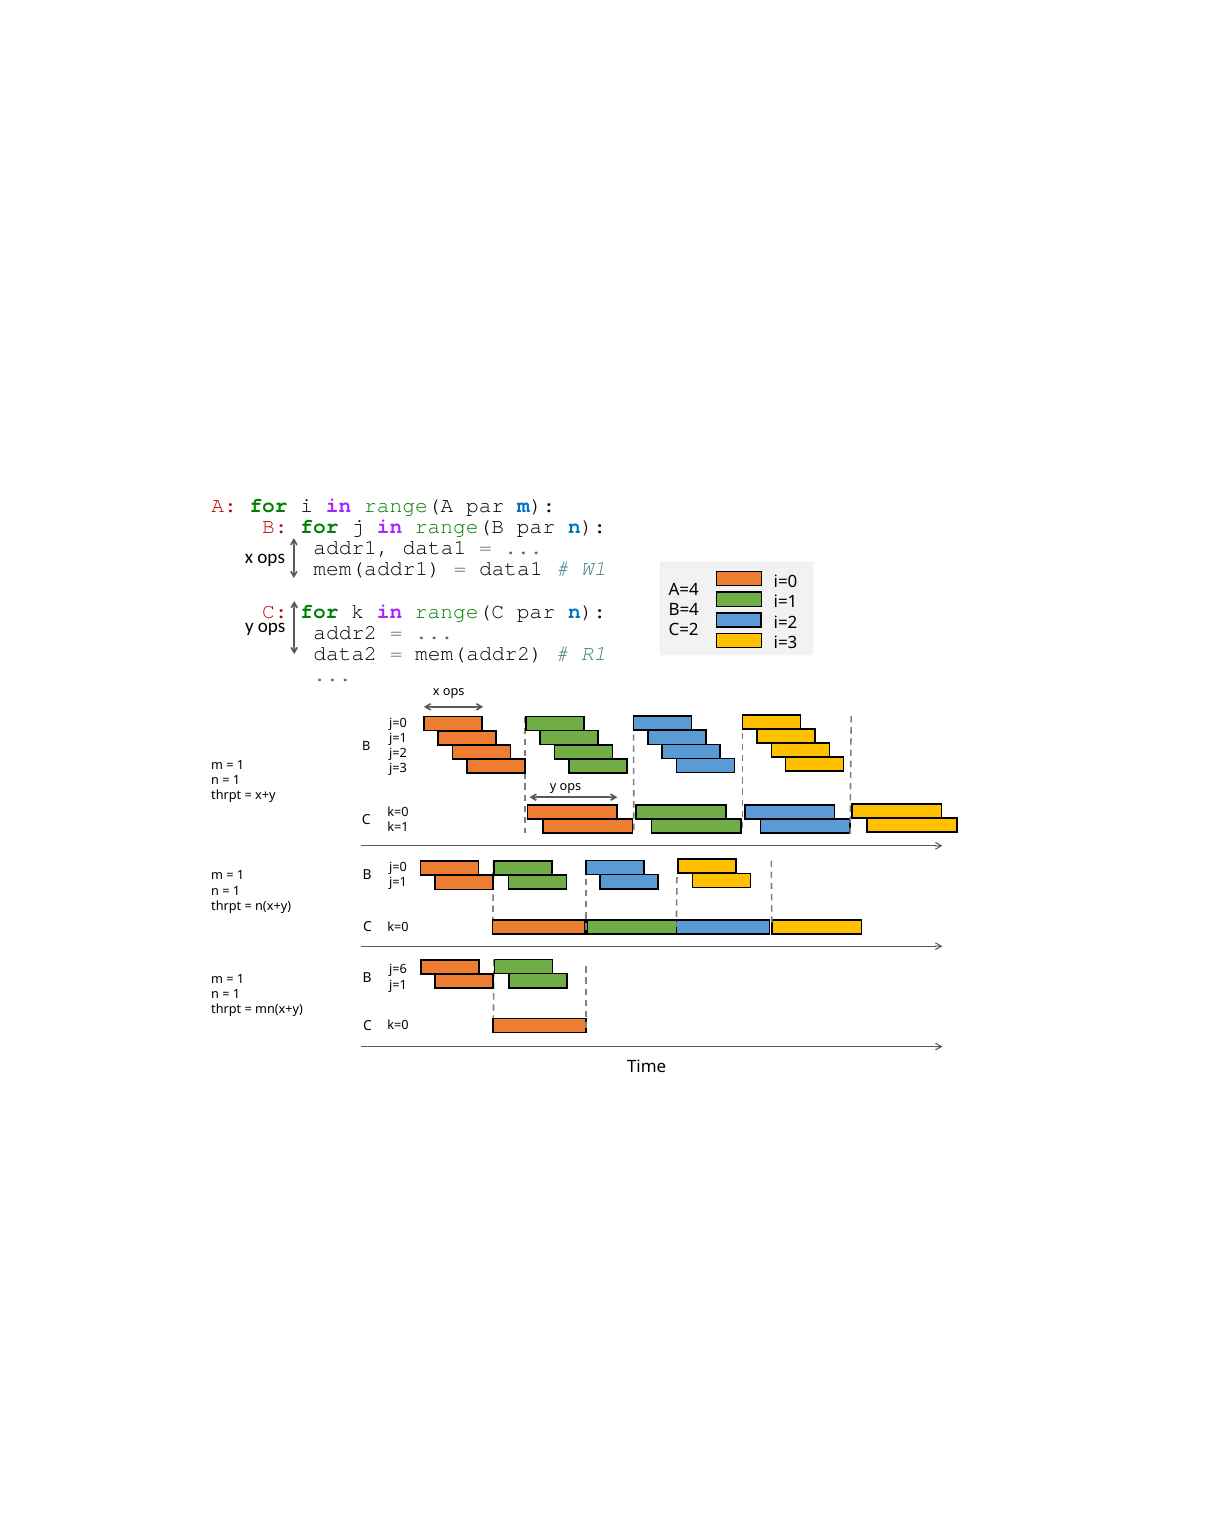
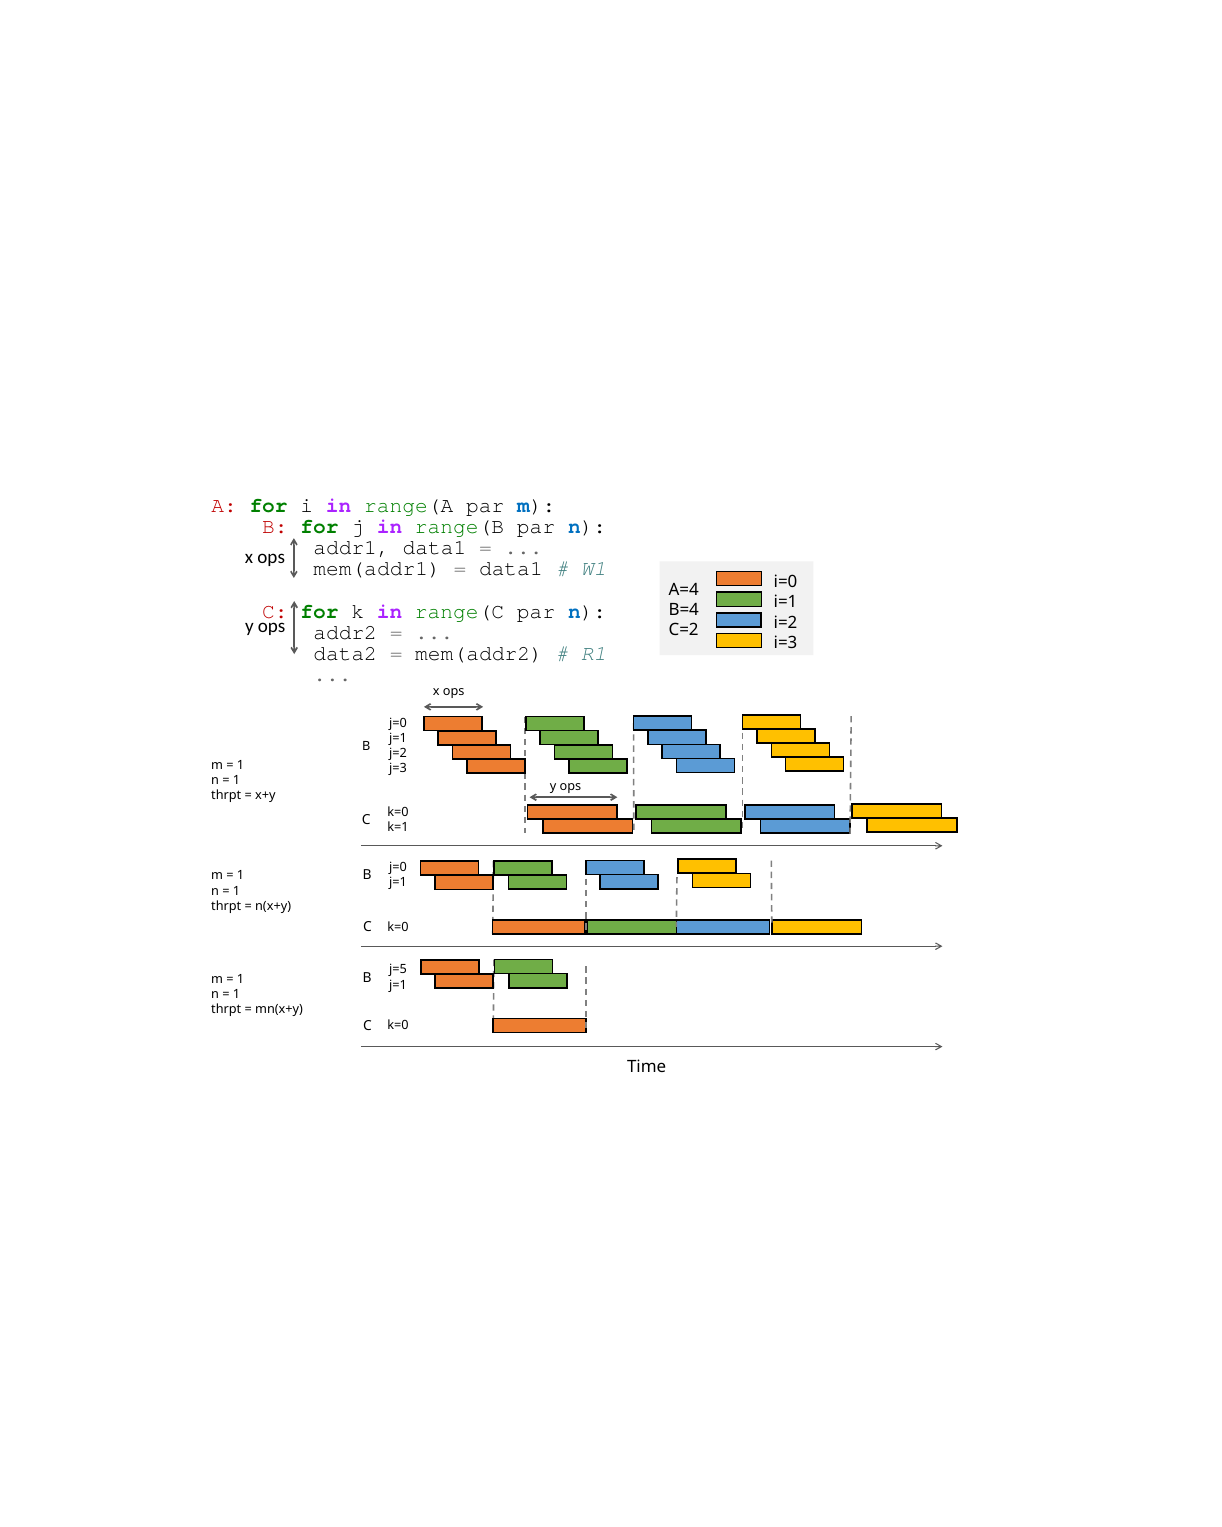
j=6: j=6 -> j=5
